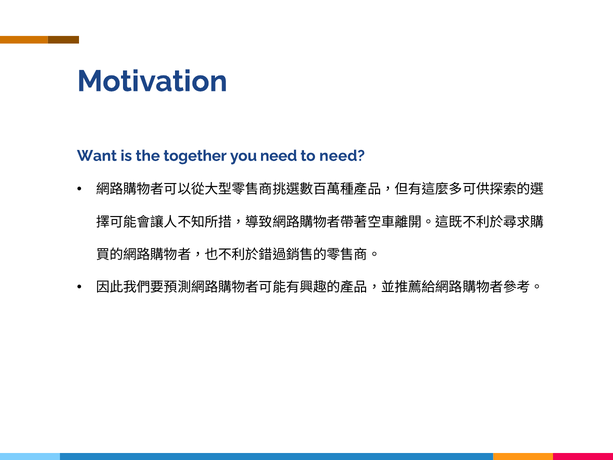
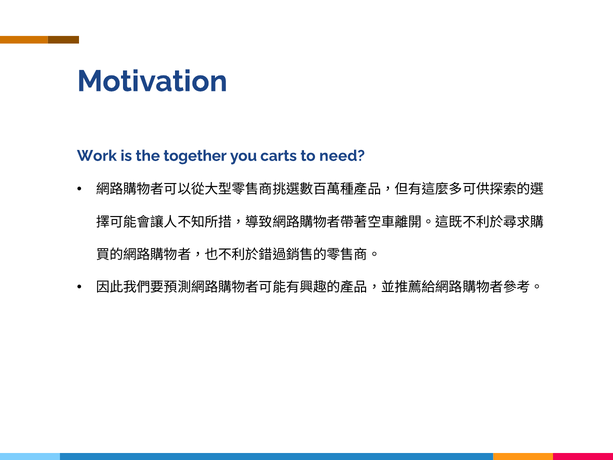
Want: Want -> Work
you need: need -> carts
